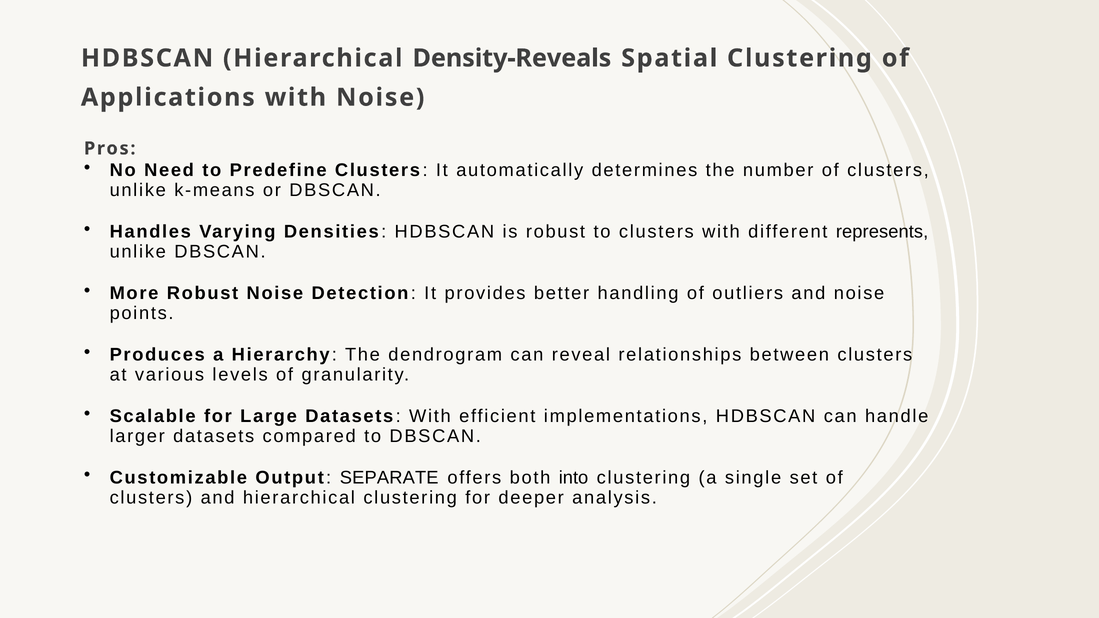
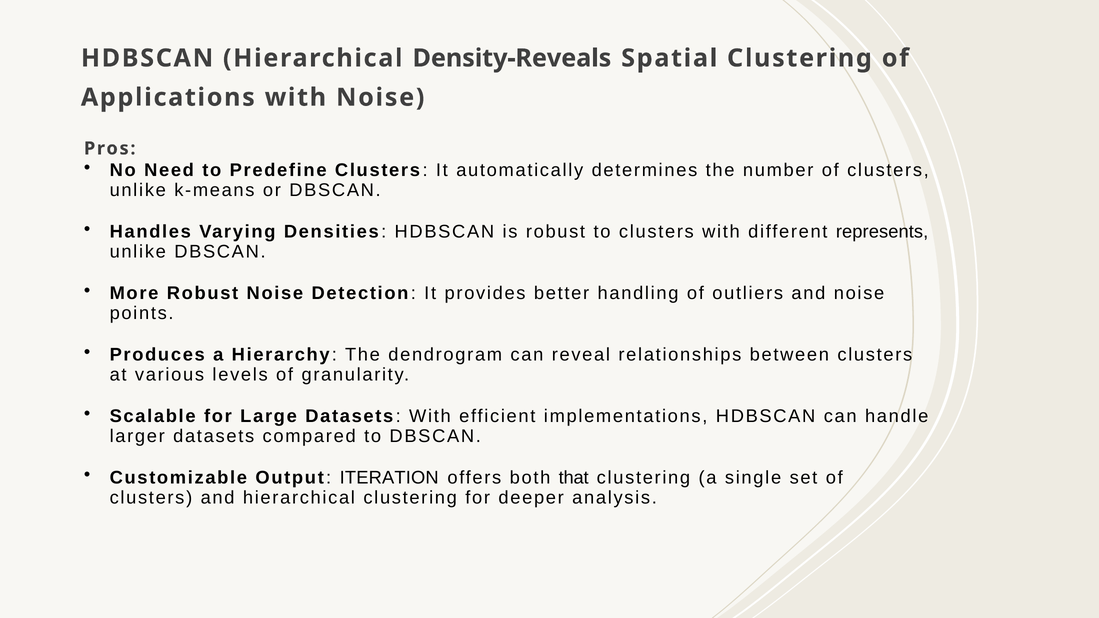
SEPARATE: SEPARATE -> ITERATION
into: into -> that
